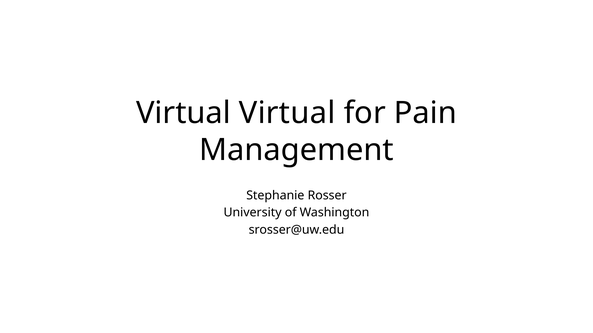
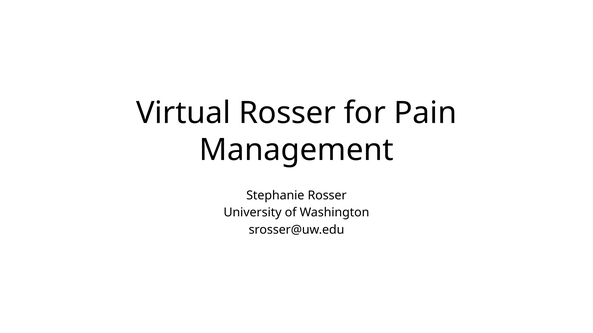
Virtual Virtual: Virtual -> Rosser
